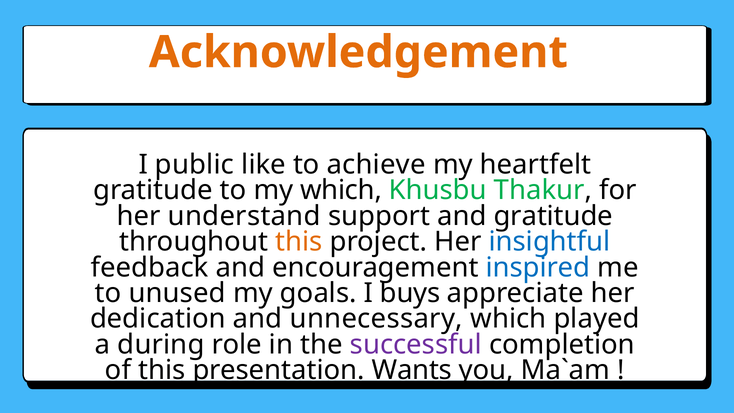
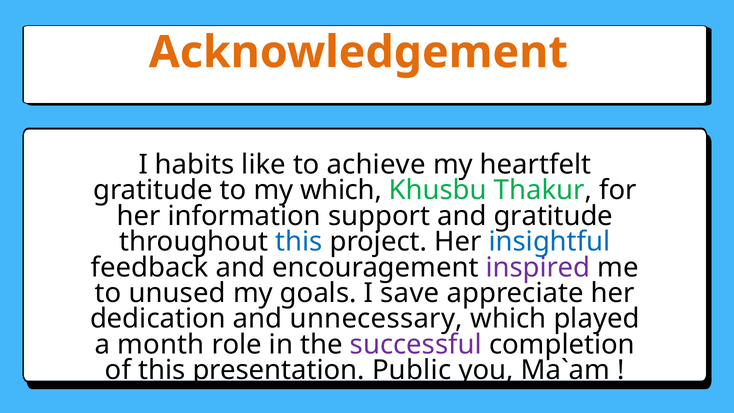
public: public -> habits
understand: understand -> information
this at (299, 242) colour: orange -> blue
inspired colour: blue -> purple
buys: buys -> save
during: during -> month
Wants: Wants -> Public
